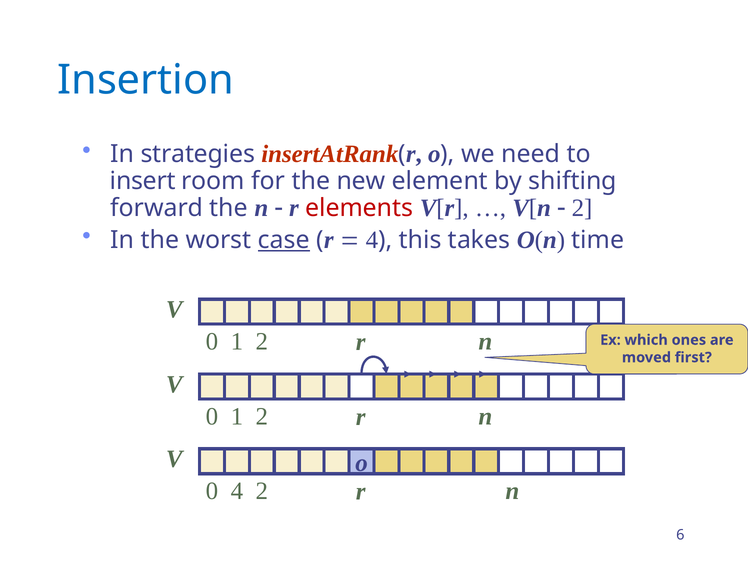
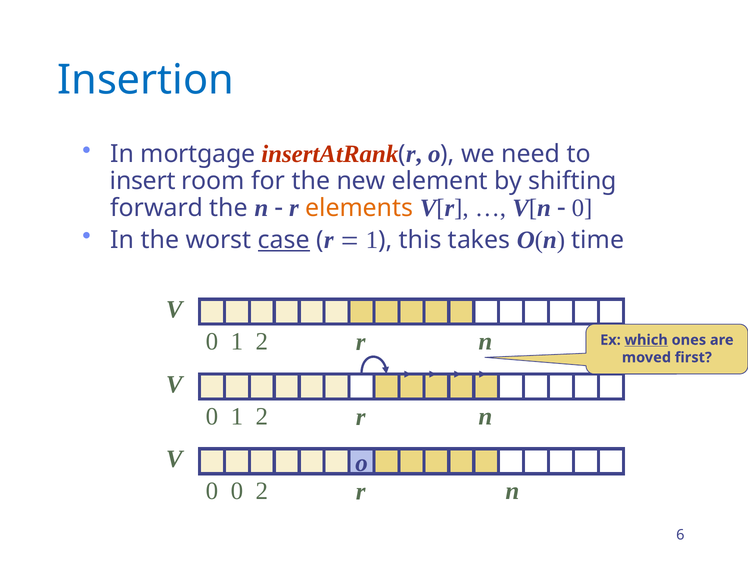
strategies: strategies -> mortgage
elements colour: red -> orange
2 at (582, 208): 2 -> 0
4 at (372, 240): 4 -> 1
which underline: none -> present
0 4: 4 -> 0
